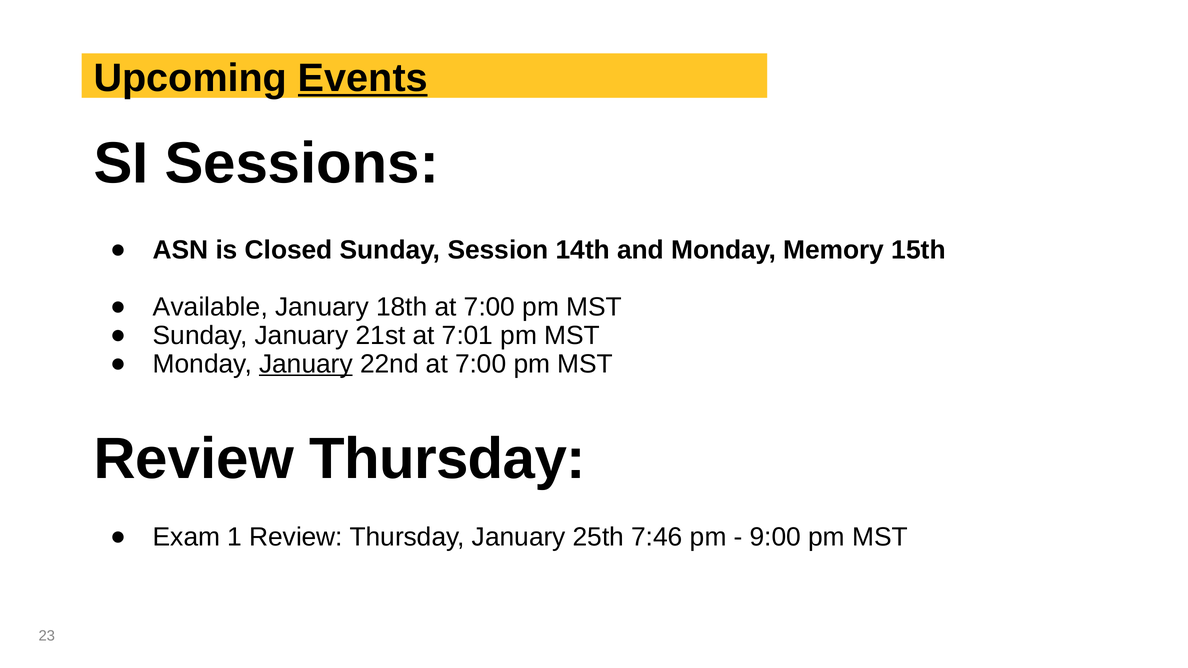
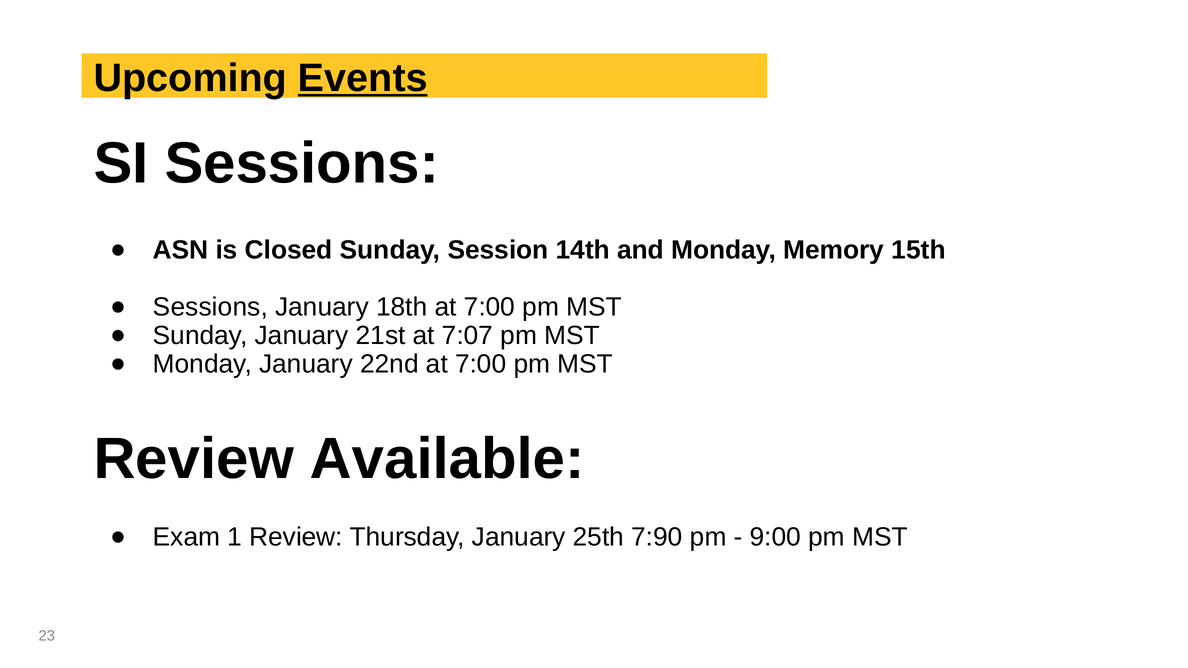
Available at (210, 307): Available -> Sessions
7:01: 7:01 -> 7:07
January at (306, 364) underline: present -> none
Thursday at (448, 459): Thursday -> Available
7:46: 7:46 -> 7:90
